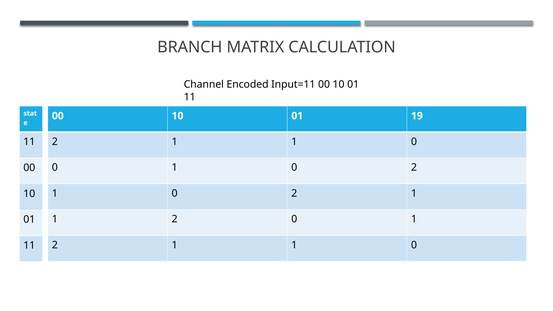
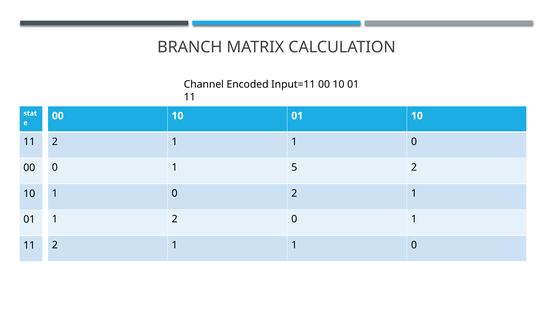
01 19: 19 -> 10
0 1 0: 0 -> 5
